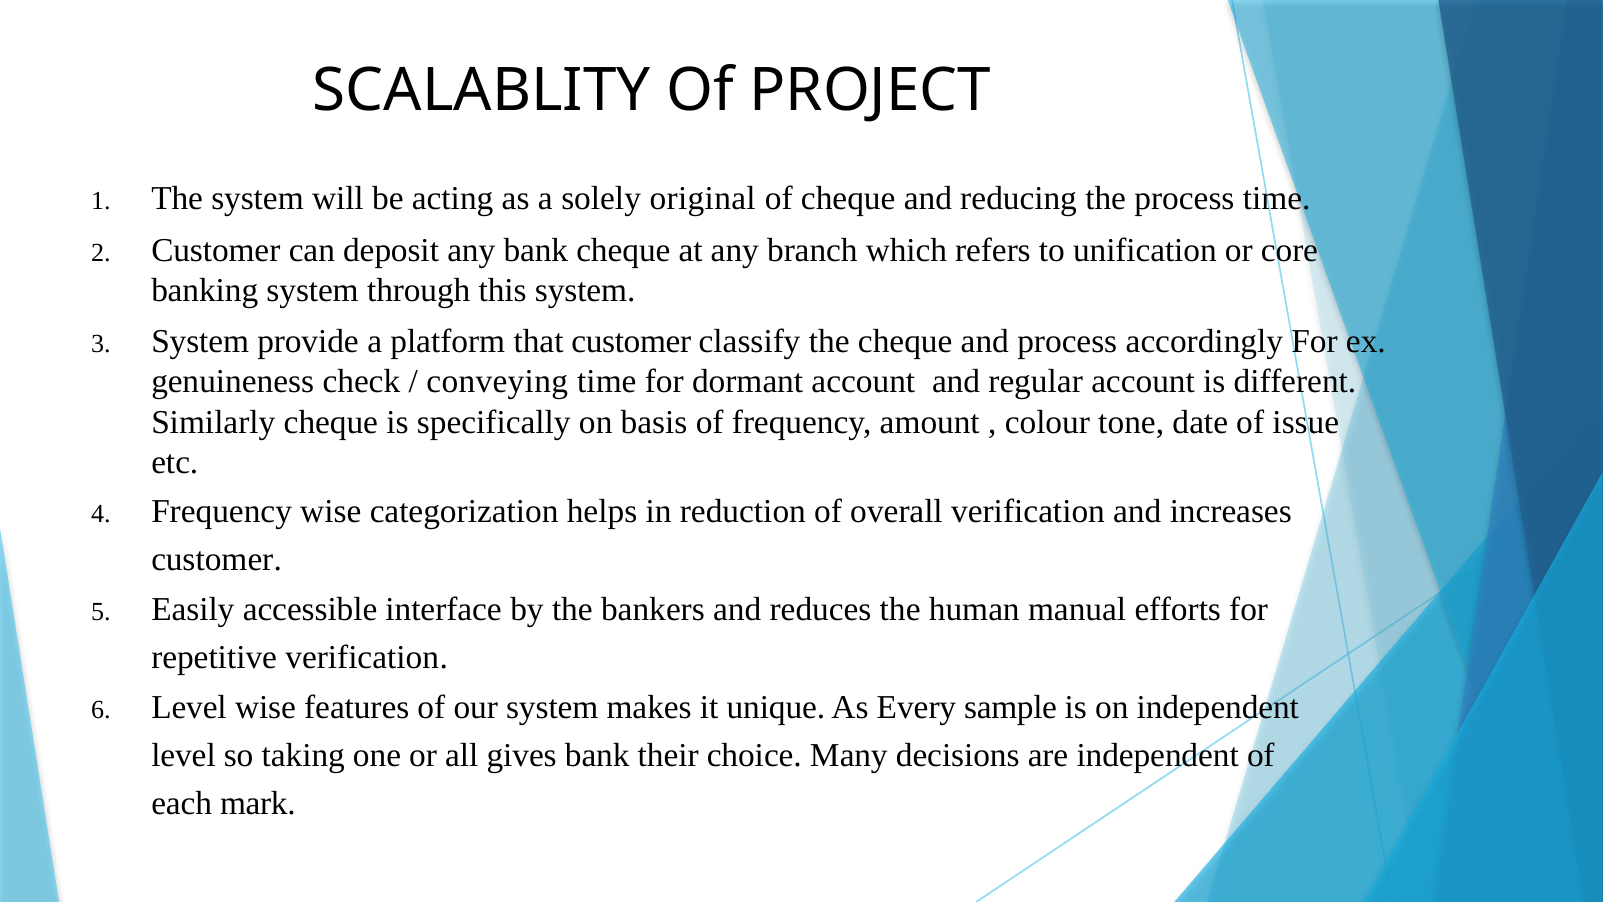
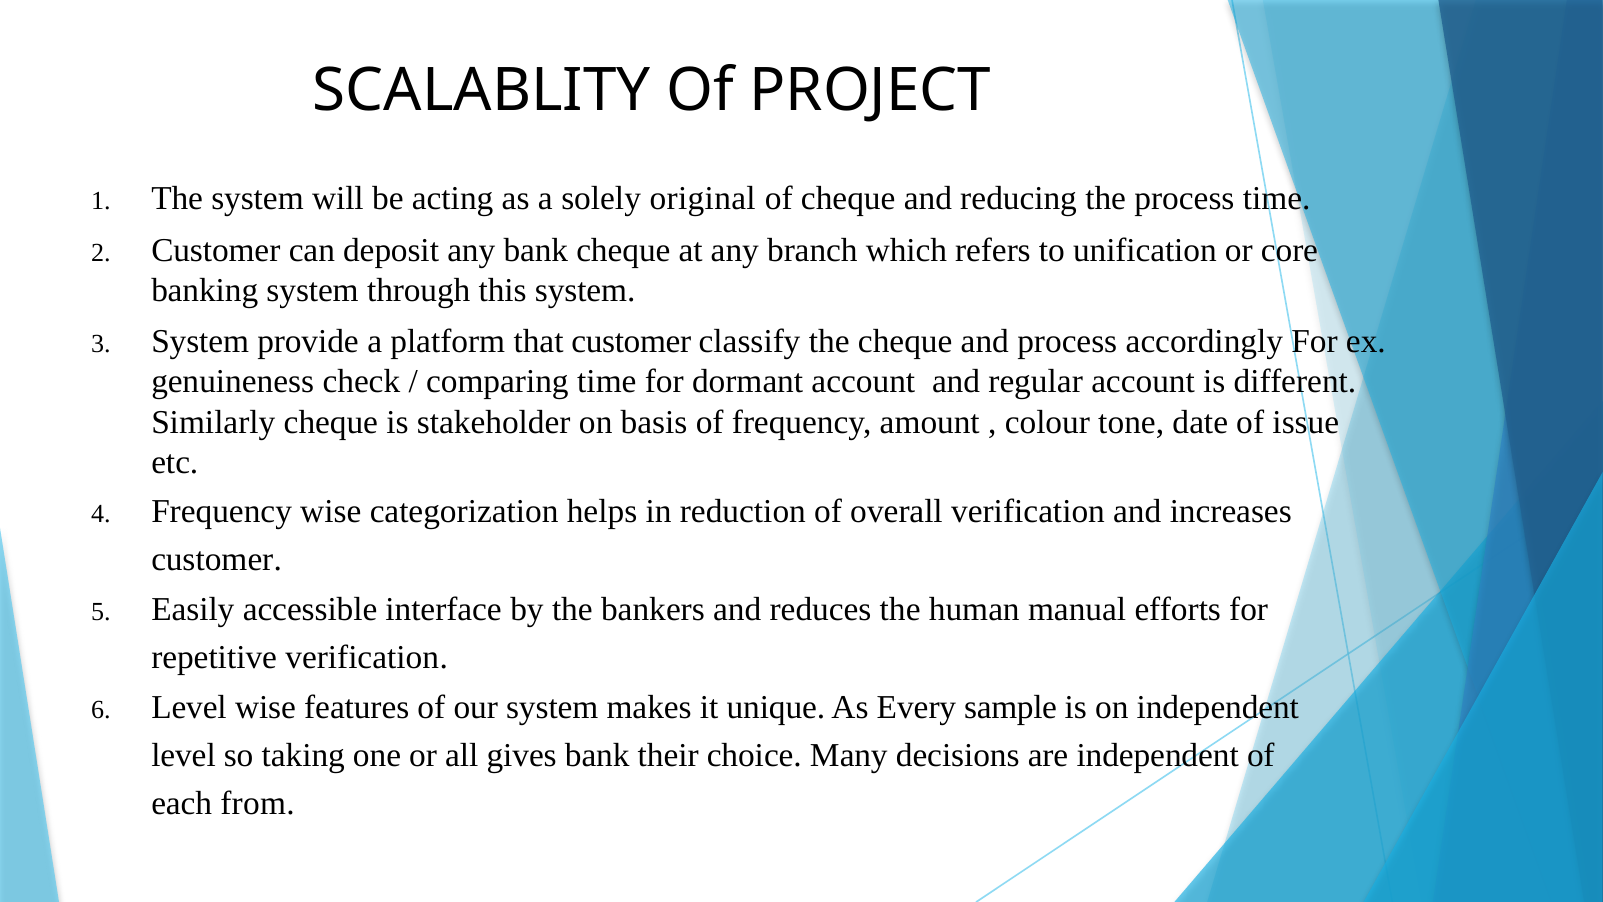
conveying: conveying -> comparing
specifically: specifically -> stakeholder
mark: mark -> from
